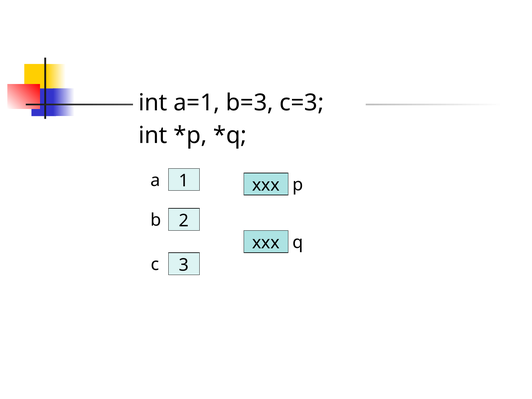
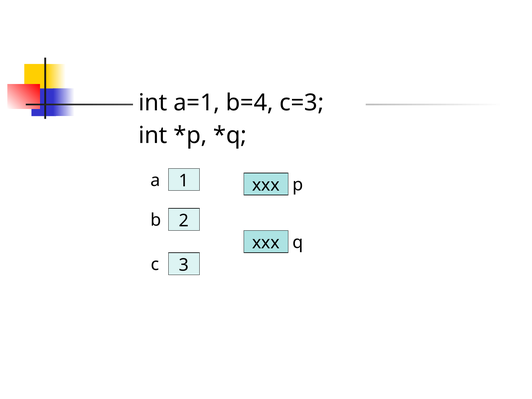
b=3: b=3 -> b=4
